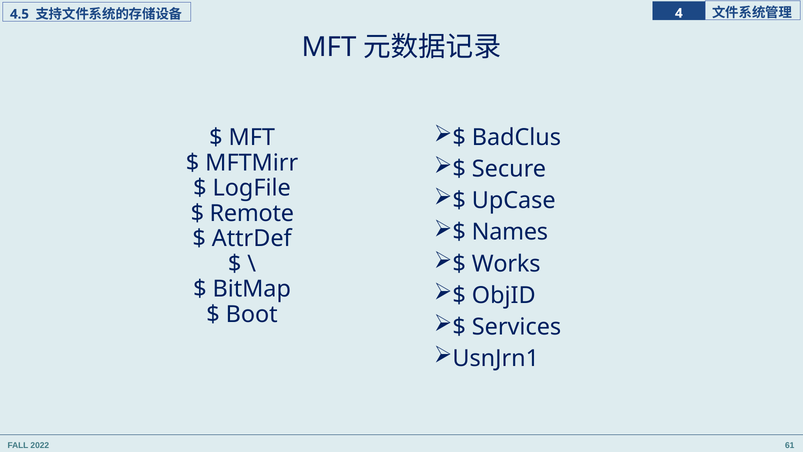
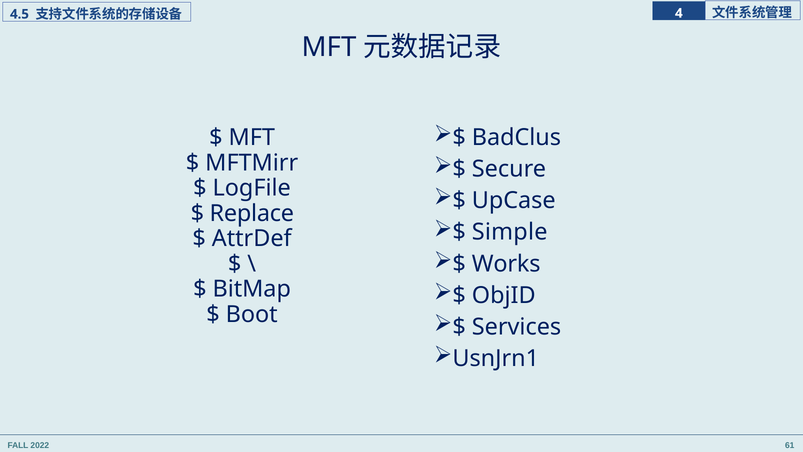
Remote: Remote -> Replace
Names: Names -> Simple
